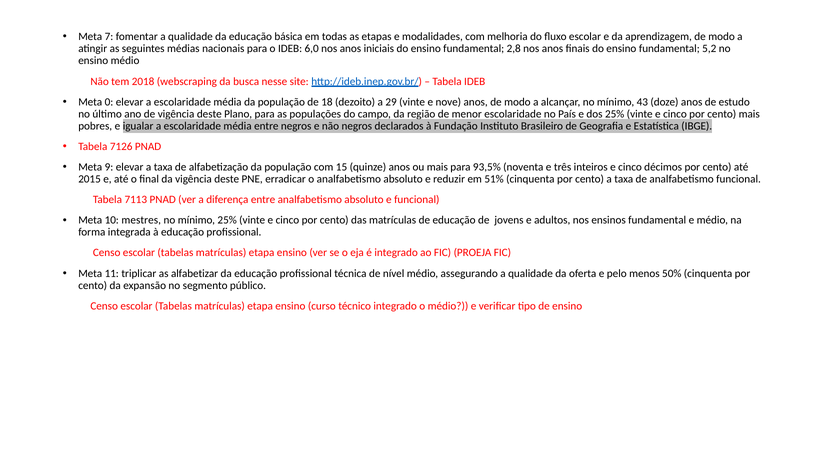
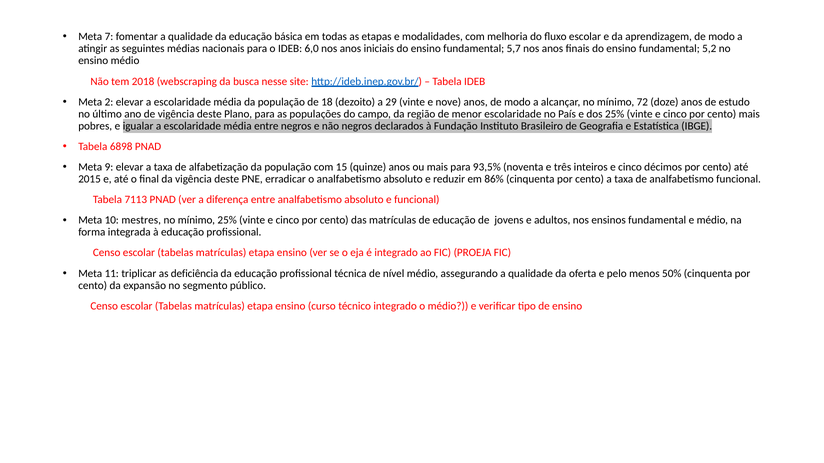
2,8: 2,8 -> 5,7
0: 0 -> 2
43: 43 -> 72
7126: 7126 -> 6898
51%: 51% -> 86%
alfabetizar: alfabetizar -> deficiência
